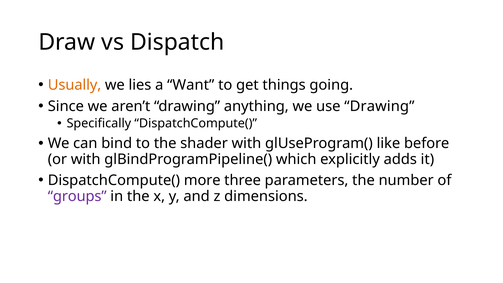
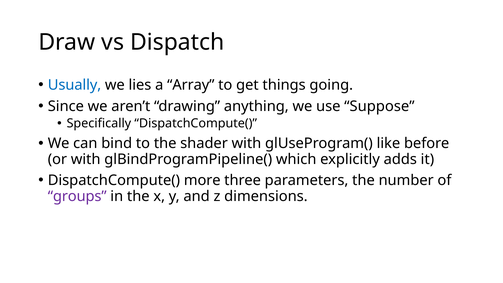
Usually colour: orange -> blue
Want: Want -> Array
use Drawing: Drawing -> Suppose
